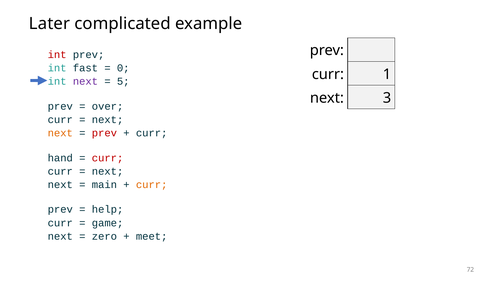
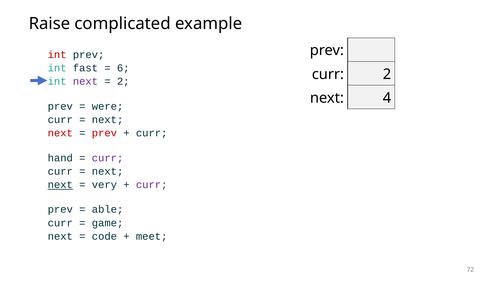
Later: Later -> Raise
0: 0 -> 6
curr 1: 1 -> 2
5 at (123, 82): 5 -> 2
3: 3 -> 4
over: over -> were
next at (60, 133) colour: orange -> red
curr at (108, 158) colour: red -> purple
next at (60, 185) underline: none -> present
main: main -> very
curr at (152, 185) colour: orange -> purple
help: help -> able
zero: zero -> code
